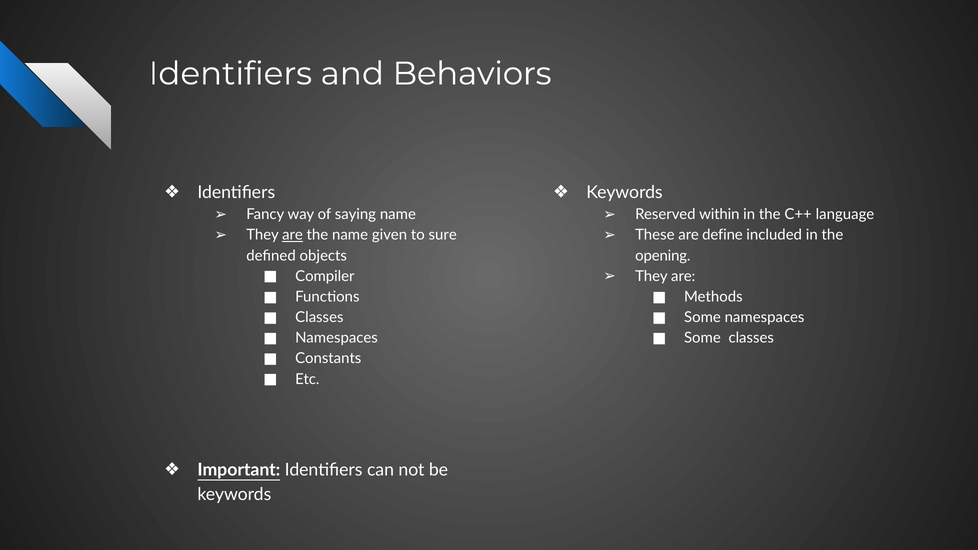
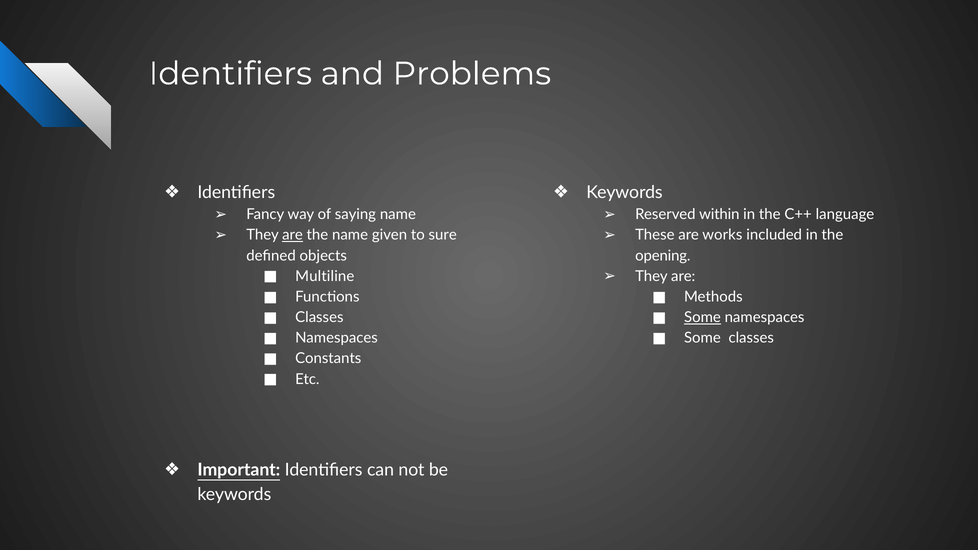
Behaviors: Behaviors -> Problems
define: define -> works
Compiler: Compiler -> Multiline
Some at (702, 317) underline: none -> present
